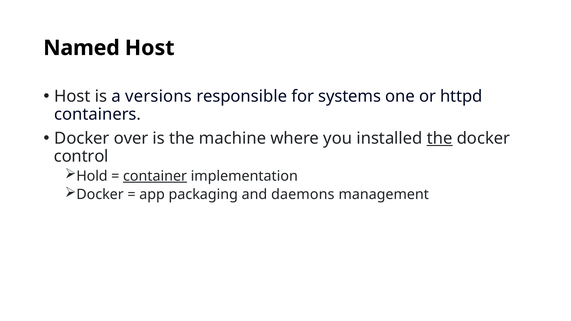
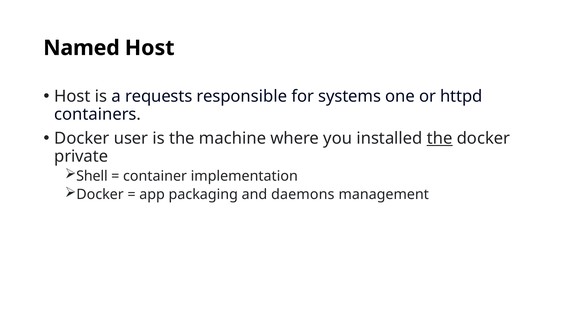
versions: versions -> requests
over: over -> user
control: control -> private
Hold: Hold -> Shell
container underline: present -> none
